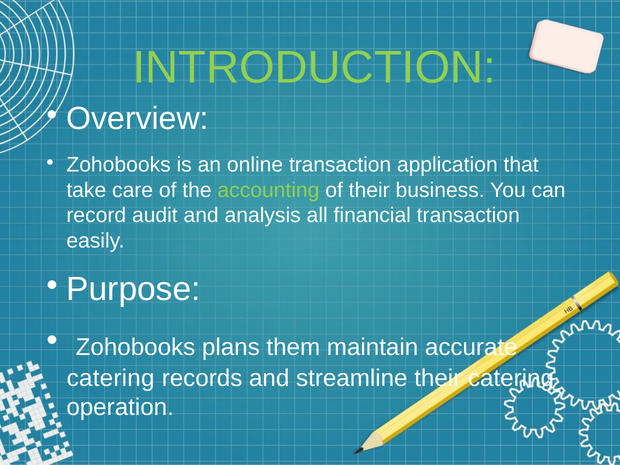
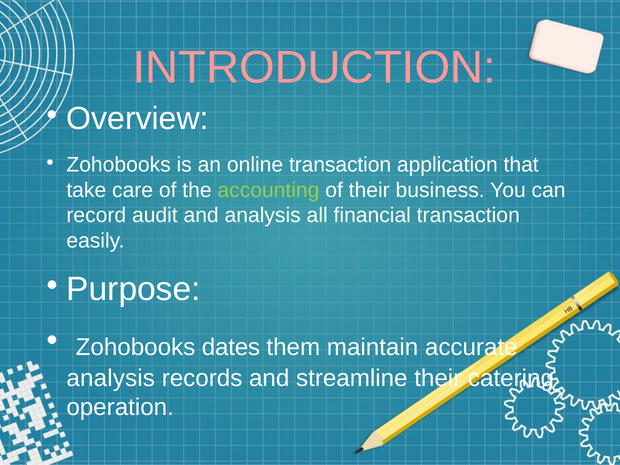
INTRODUCTION colour: light green -> pink
plans: plans -> dates
catering at (111, 378): catering -> analysis
